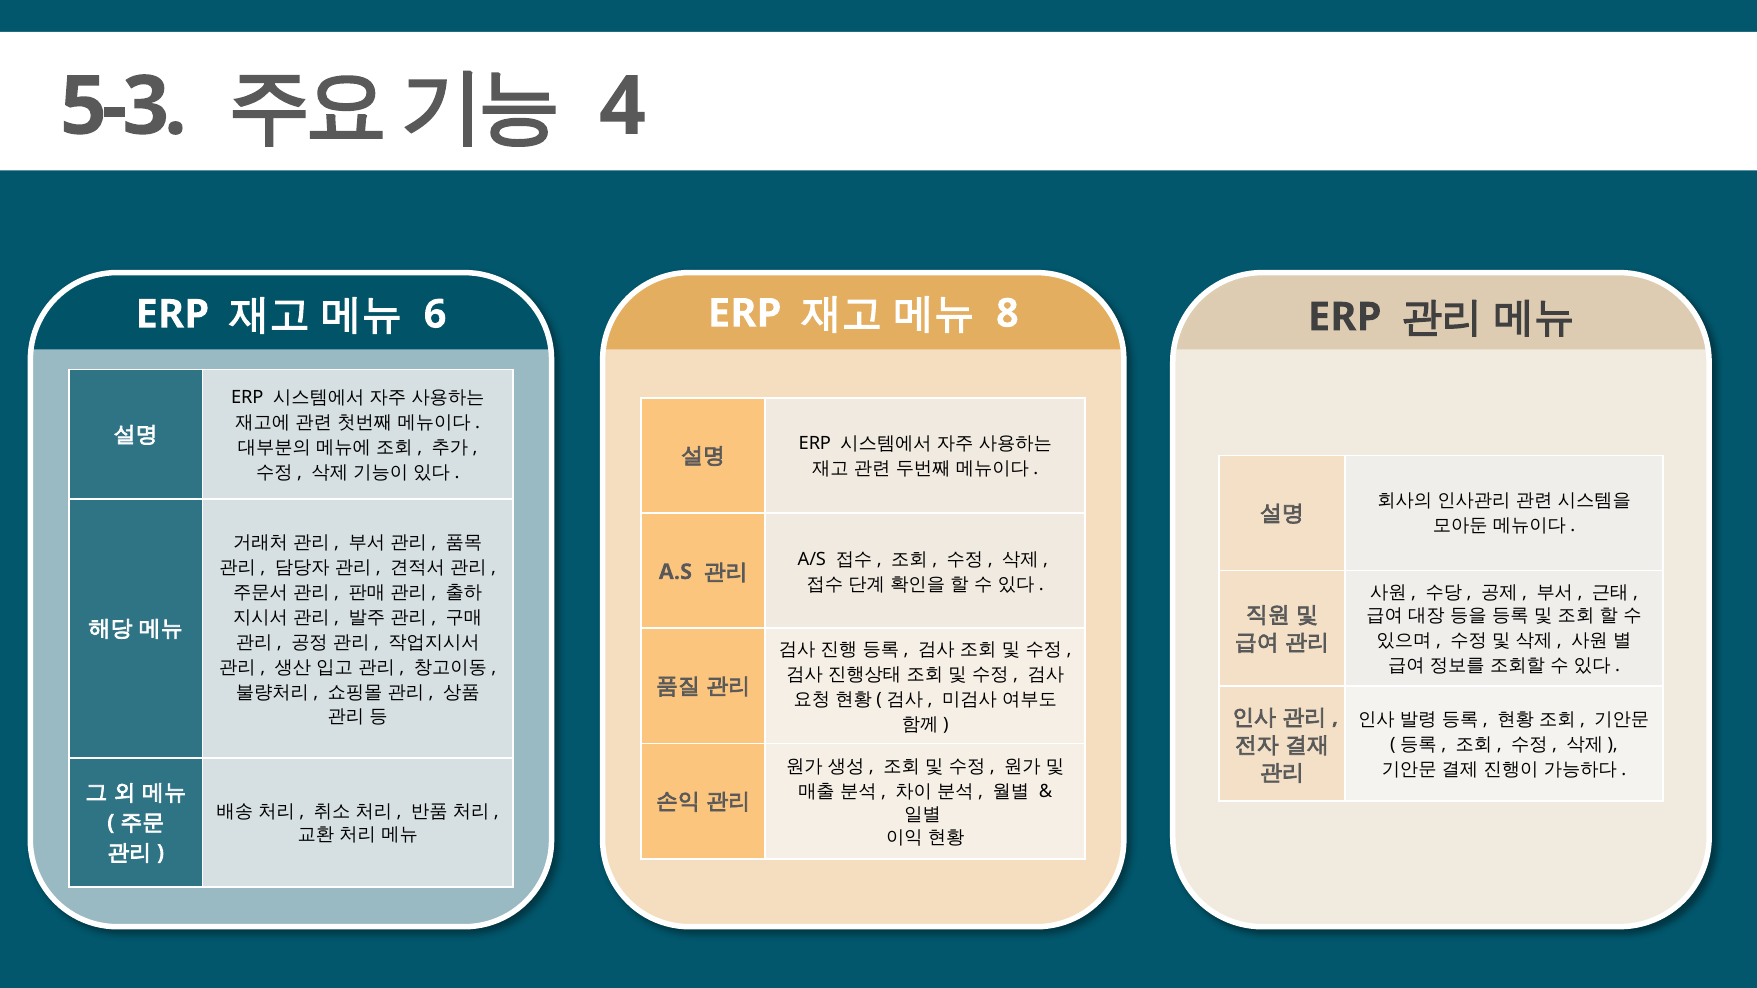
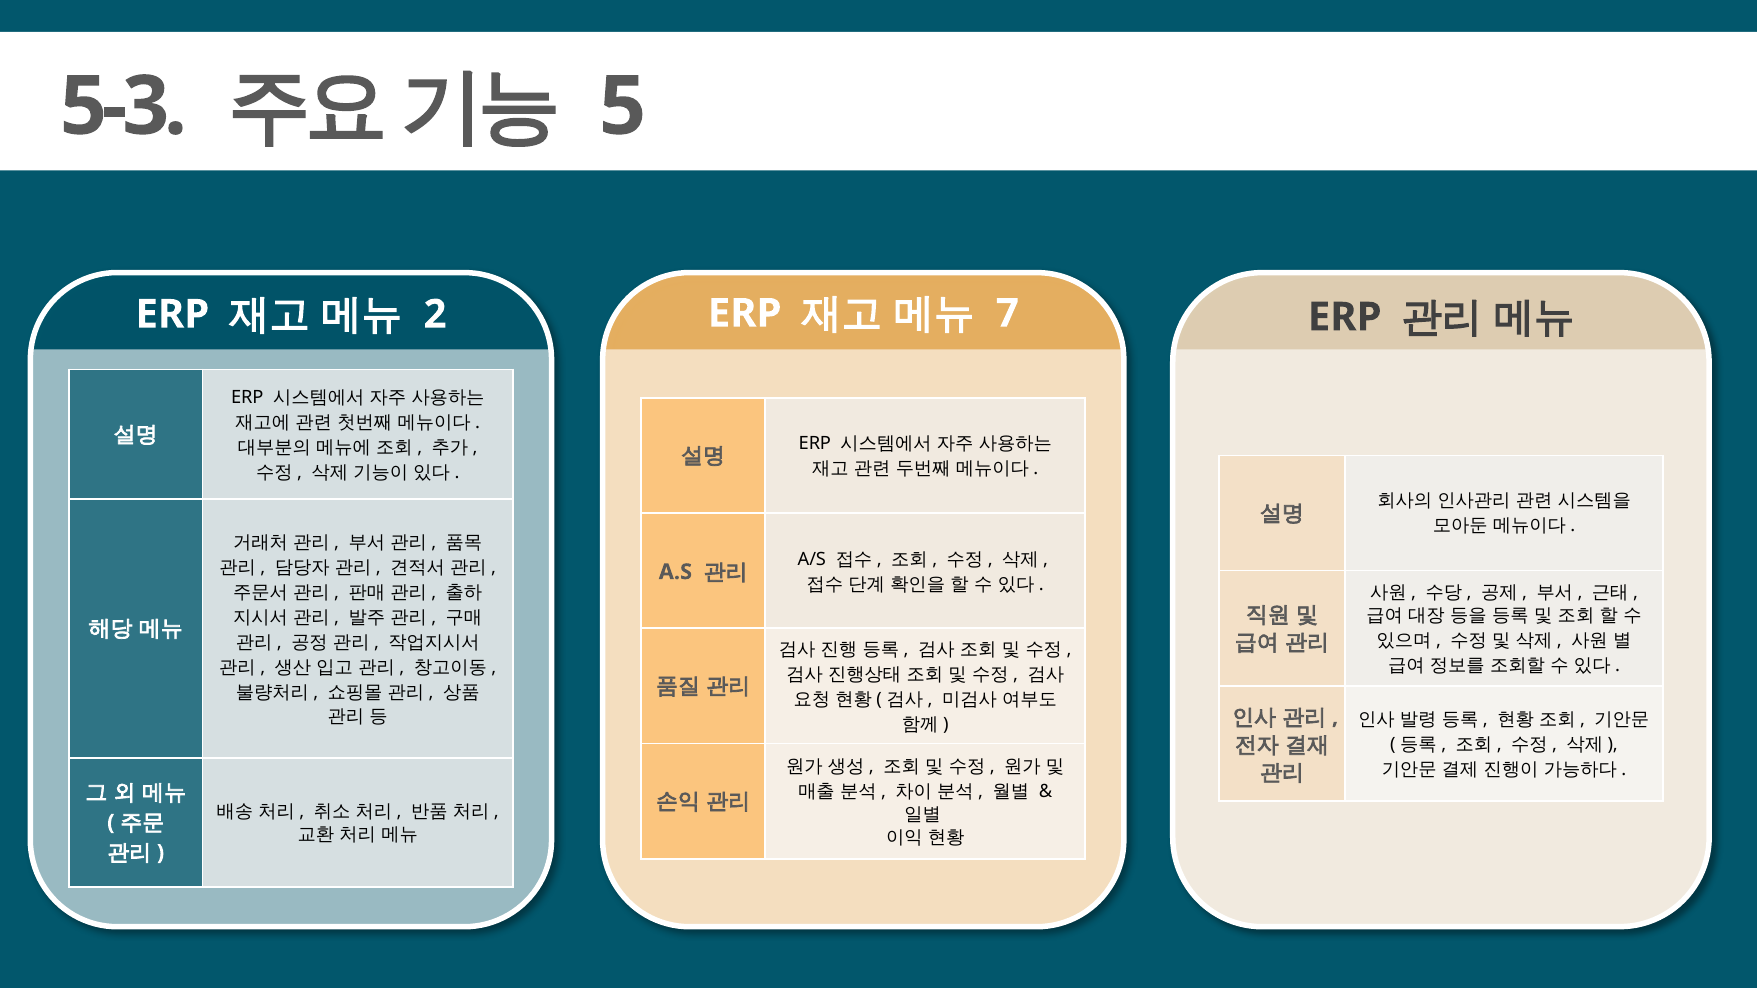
4: 4 -> 5
6: 6 -> 2
8: 8 -> 7
